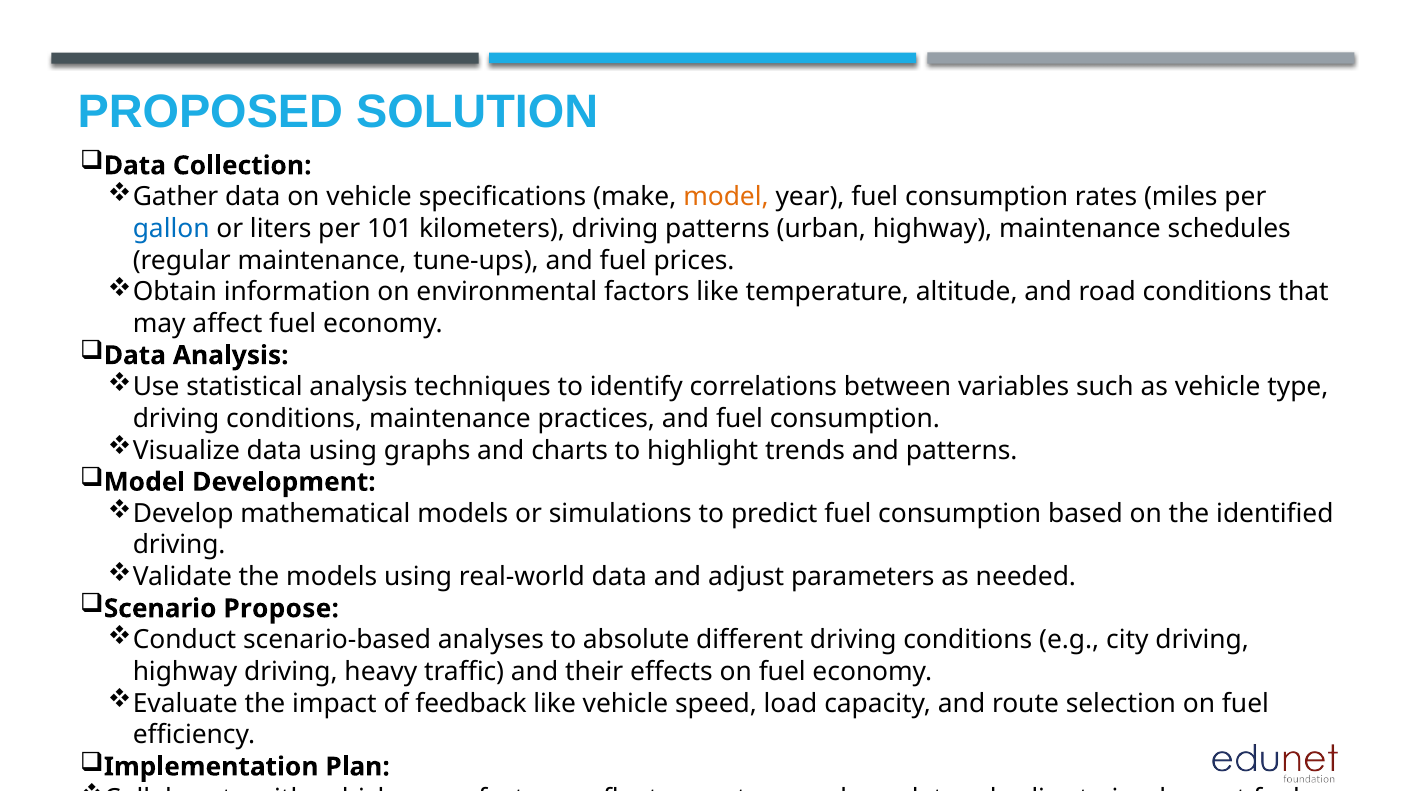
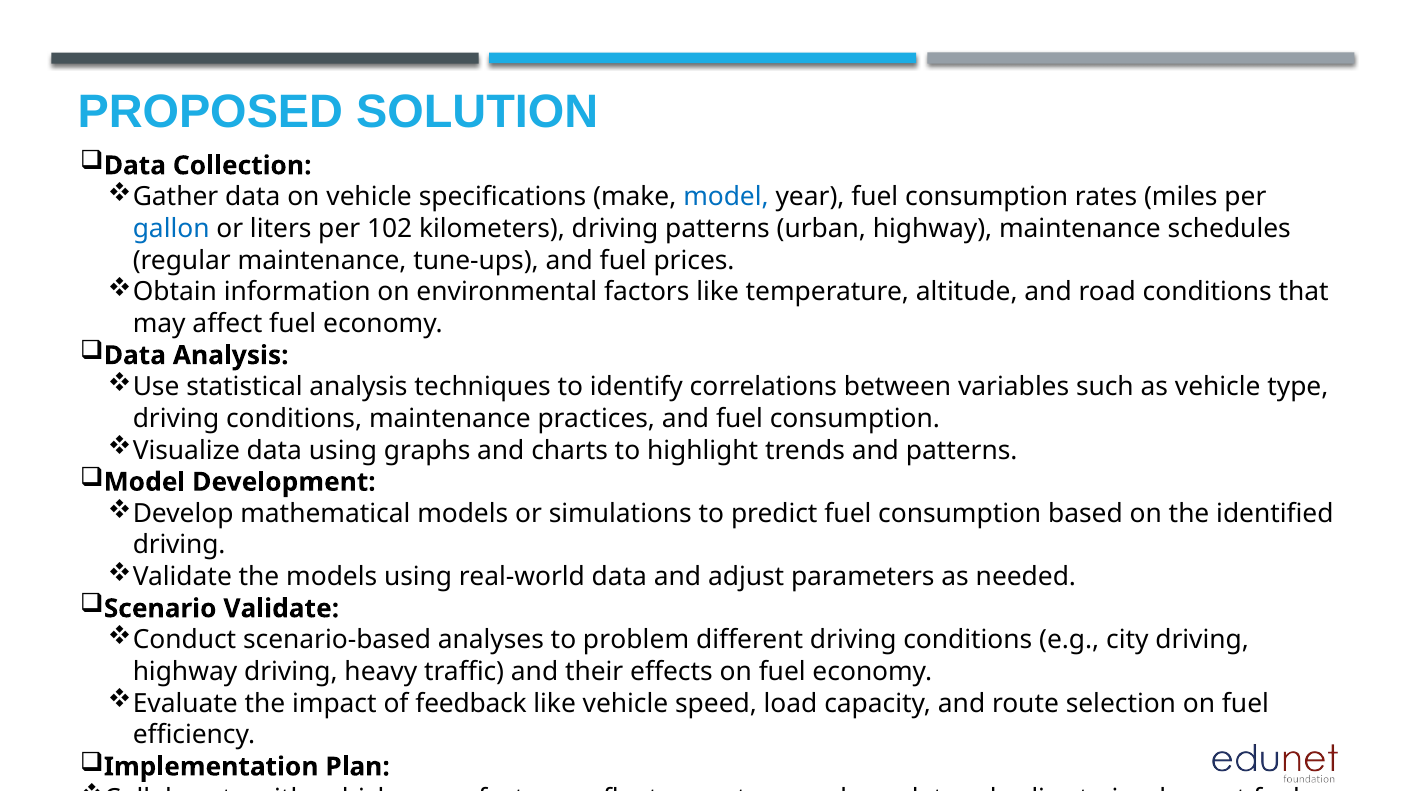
model at (726, 197) colour: orange -> blue
101: 101 -> 102
Scenario Propose: Propose -> Validate
absolute: absolute -> problem
